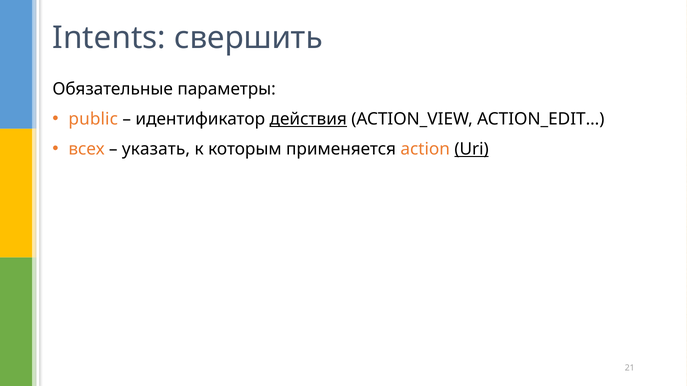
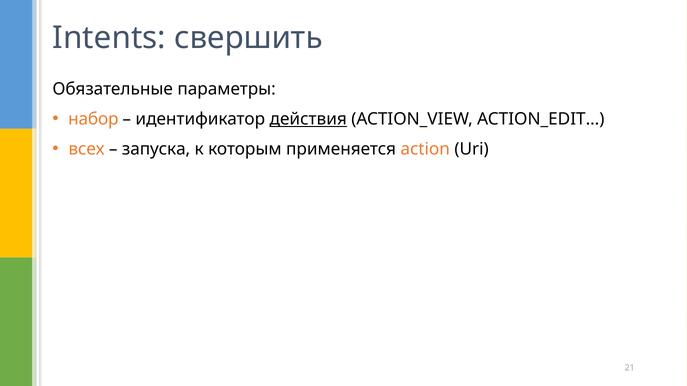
public: public -> набор
указать: указать -> запуска
Uri underline: present -> none
